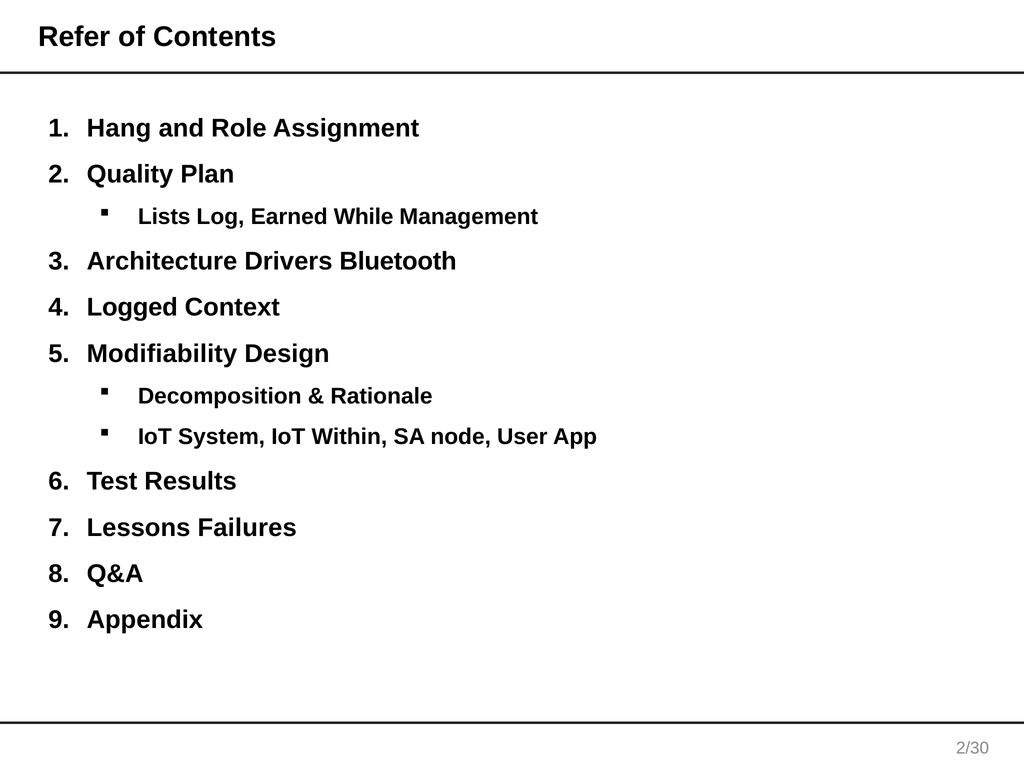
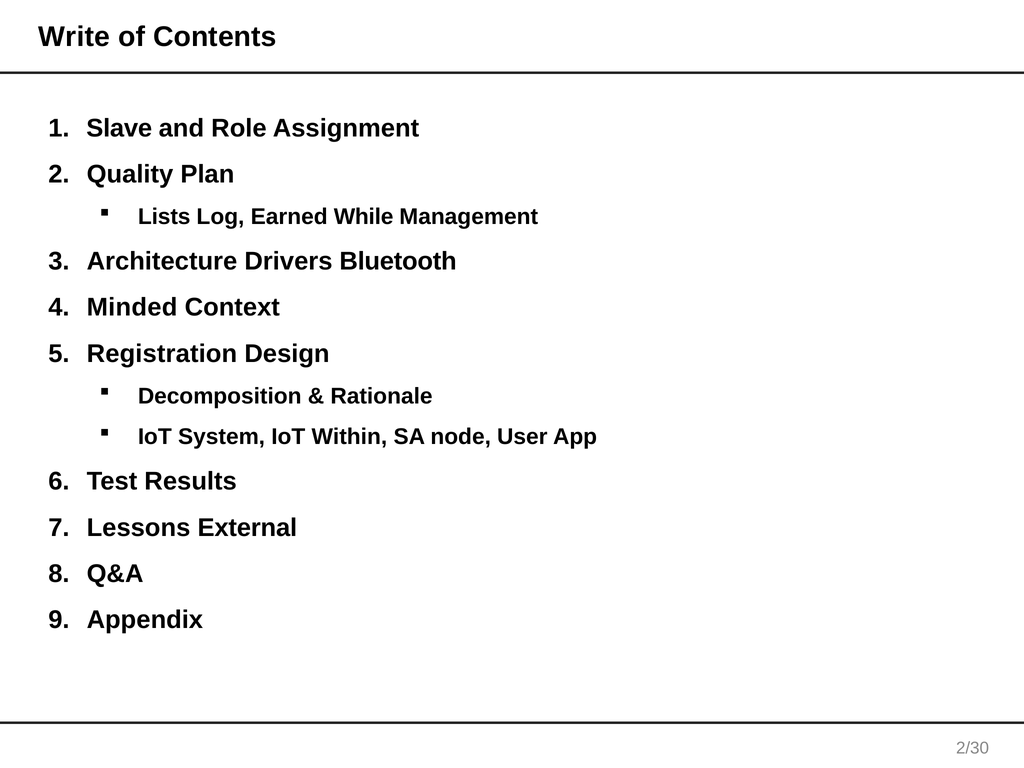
Refer: Refer -> Write
Hang: Hang -> Slave
Logged: Logged -> Minded
Modifiability: Modifiability -> Registration
Failures: Failures -> External
